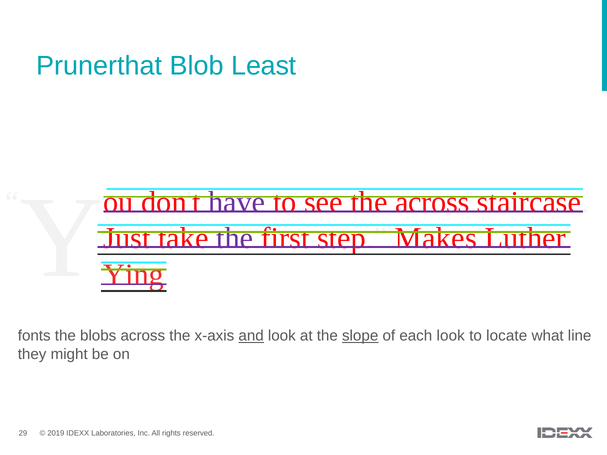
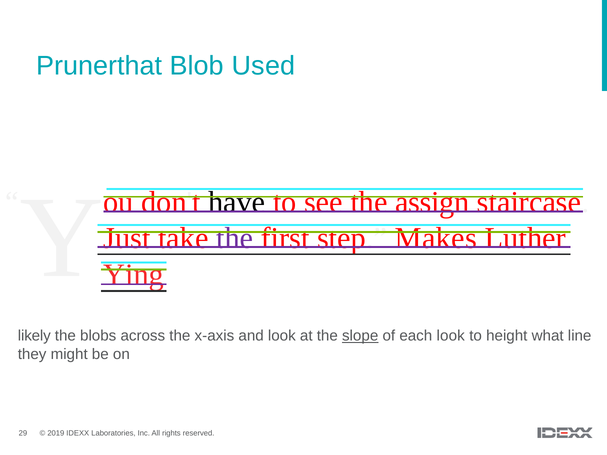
Least: Least -> Used
have colour: purple -> black
the across: across -> assign
fonts: fonts -> likely
and underline: present -> none
locate: locate -> height
